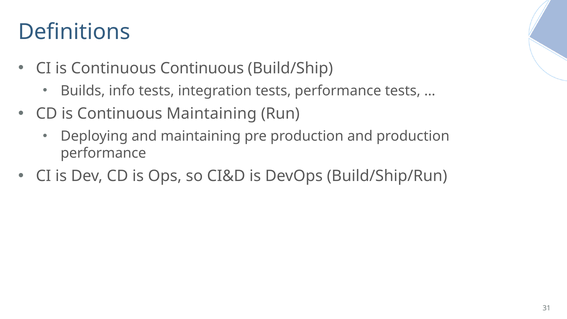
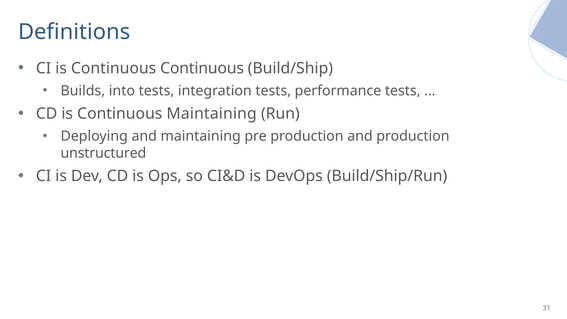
info: info -> into
performance at (103, 153): performance -> unstructured
